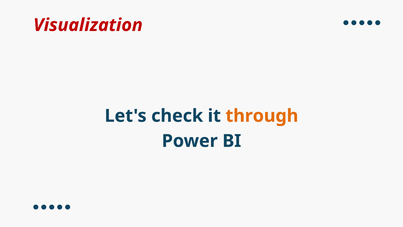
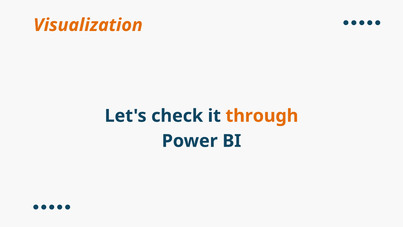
Visualization colour: red -> orange
